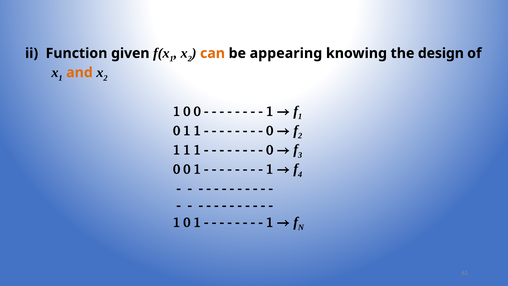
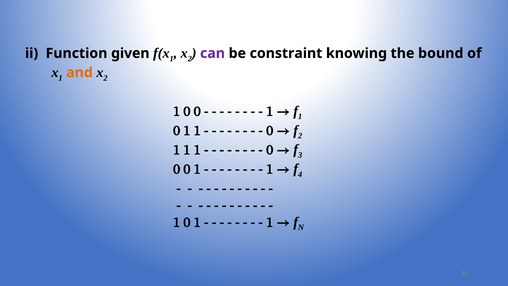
can colour: orange -> purple
appearing: appearing -> constraint
design: design -> bound
